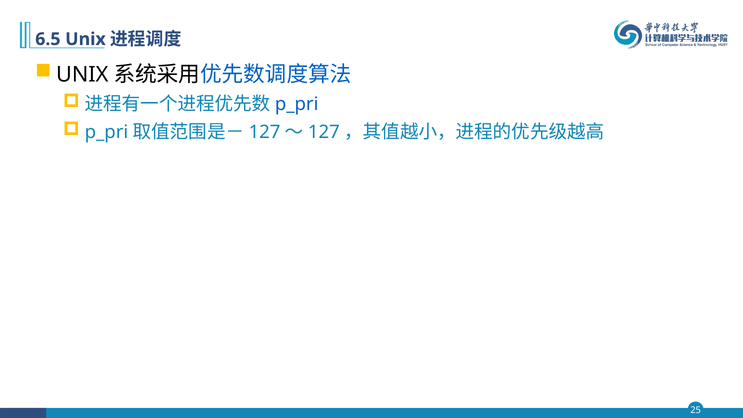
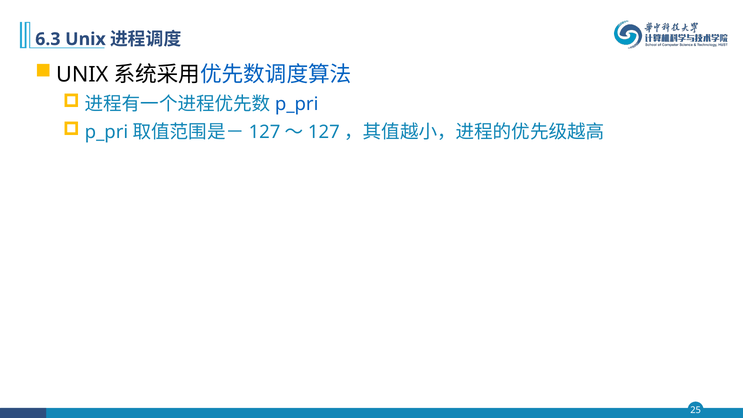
6.5: 6.5 -> 6.3
